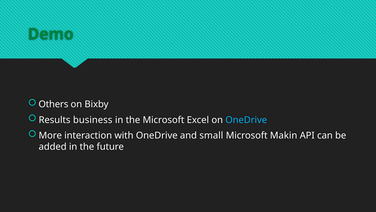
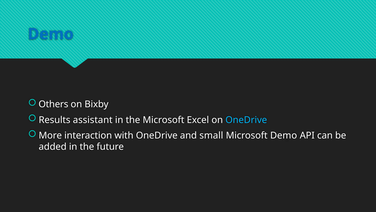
Demo at (51, 34) colour: green -> blue
business: business -> assistant
Microsoft Makin: Makin -> Demo
